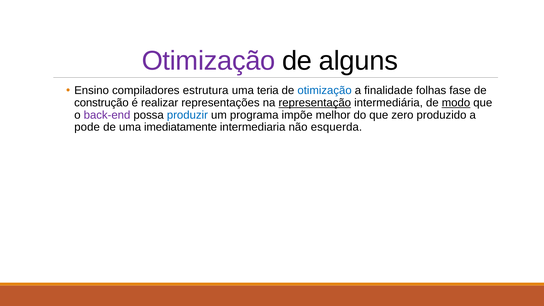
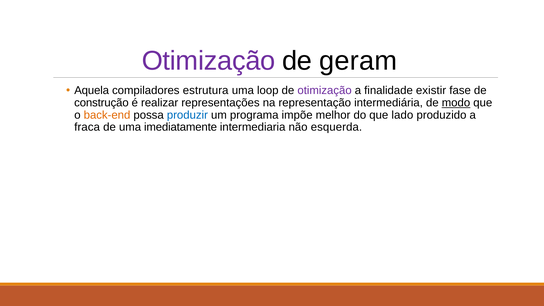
alguns: alguns -> geram
Ensino: Ensino -> Aquela
teria: teria -> loop
otimização at (325, 90) colour: blue -> purple
folhas: folhas -> existir
representação underline: present -> none
back-end colour: purple -> orange
zero: zero -> lado
pode: pode -> fraca
